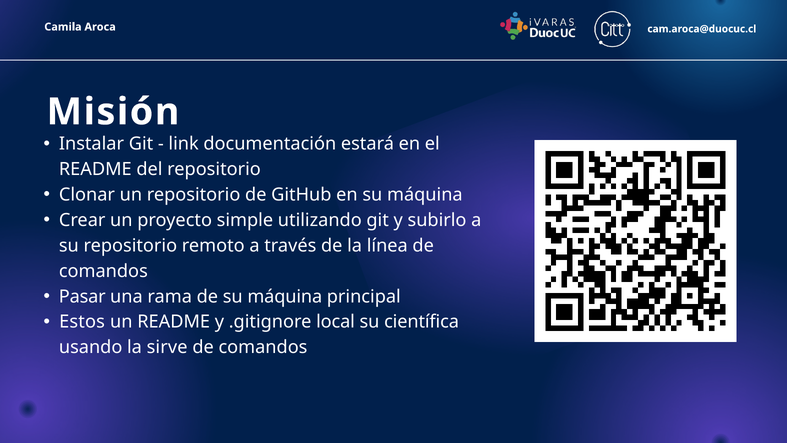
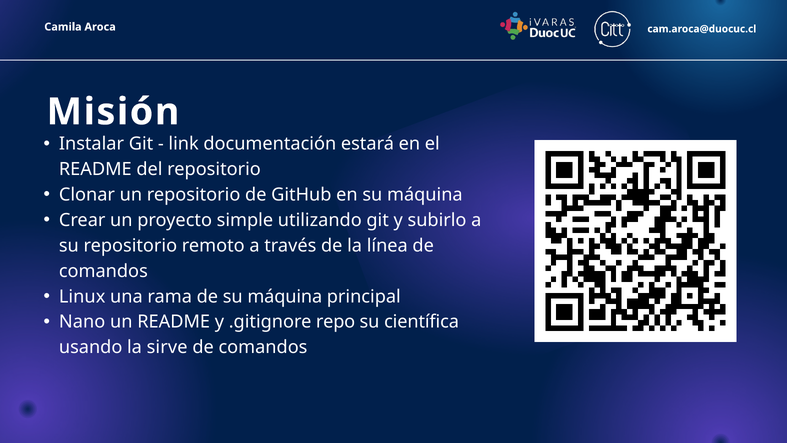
Pasar: Pasar -> Linux
Estos: Estos -> Nano
local: local -> repo
